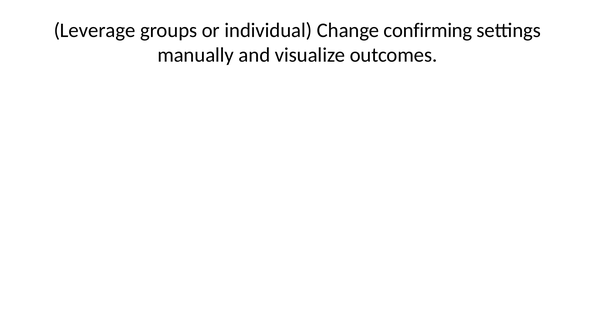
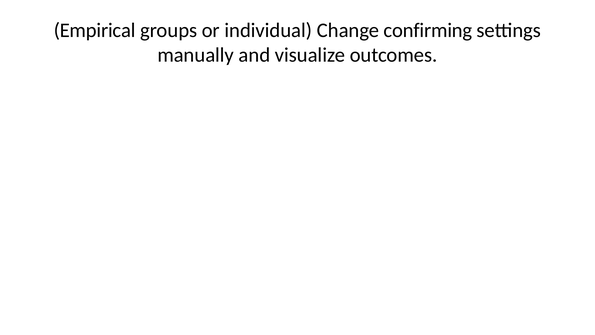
Leverage: Leverage -> Empirical
